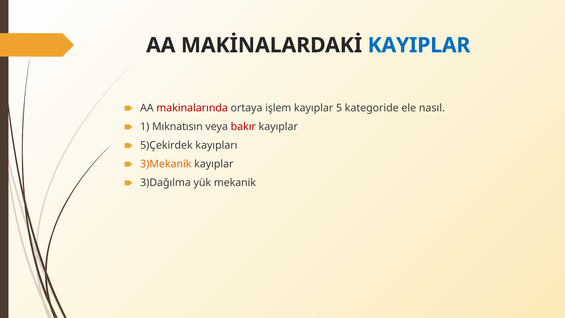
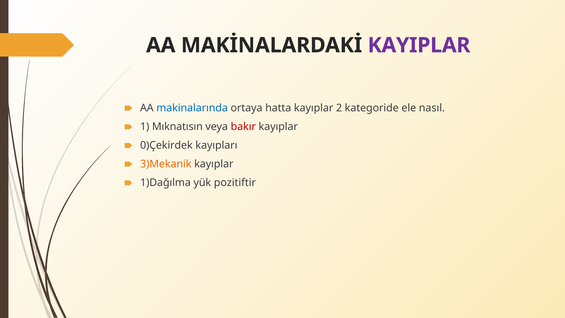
KAYIPLAR colour: blue -> purple
makinalarında colour: red -> blue
işlem: işlem -> hatta
5: 5 -> 2
5)Çekirdek: 5)Çekirdek -> 0)Çekirdek
3)Dağılma: 3)Dağılma -> 1)Dağılma
mekanik: mekanik -> pozitiftir
